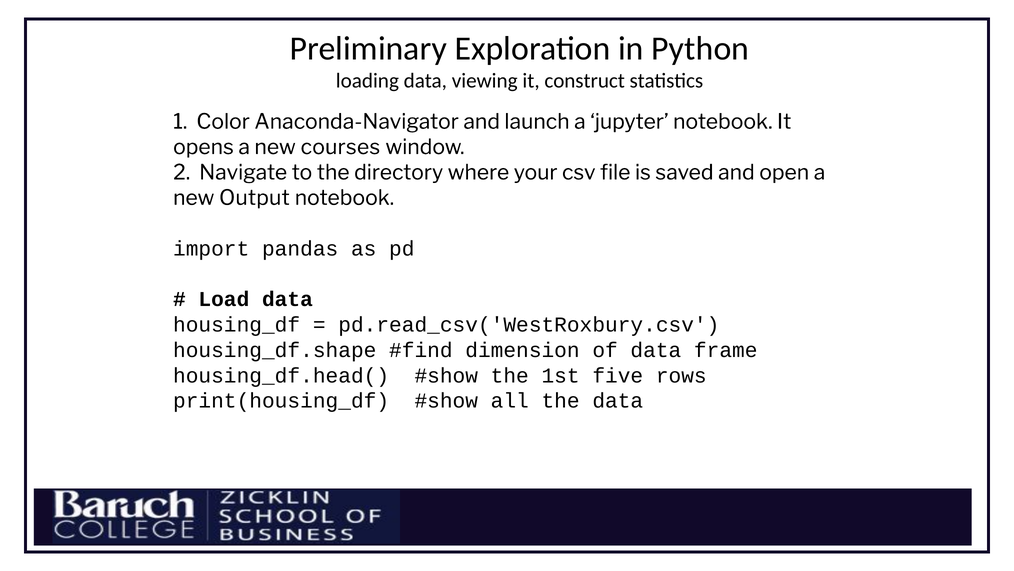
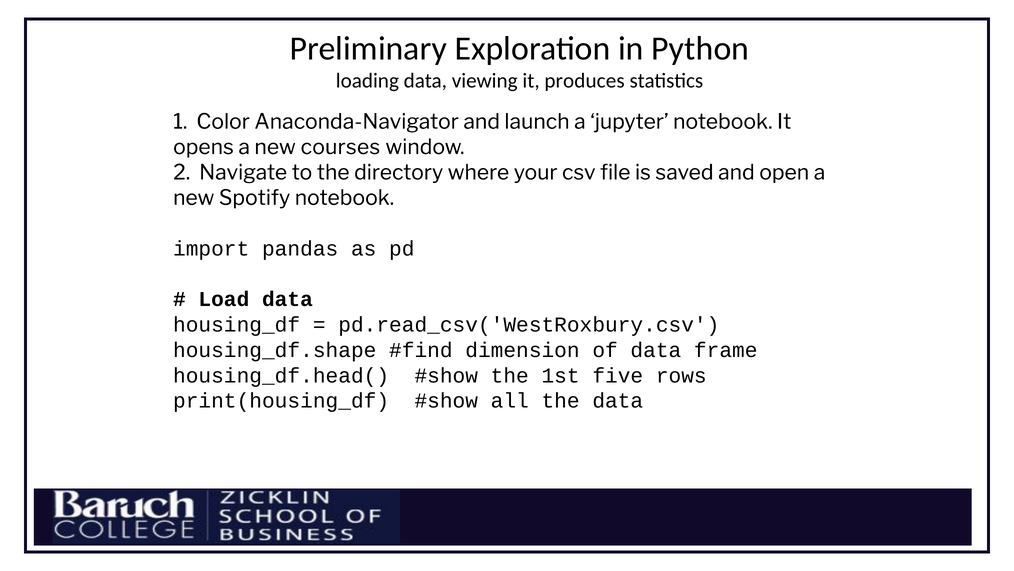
construct: construct -> produces
Output: Output -> Spotify
